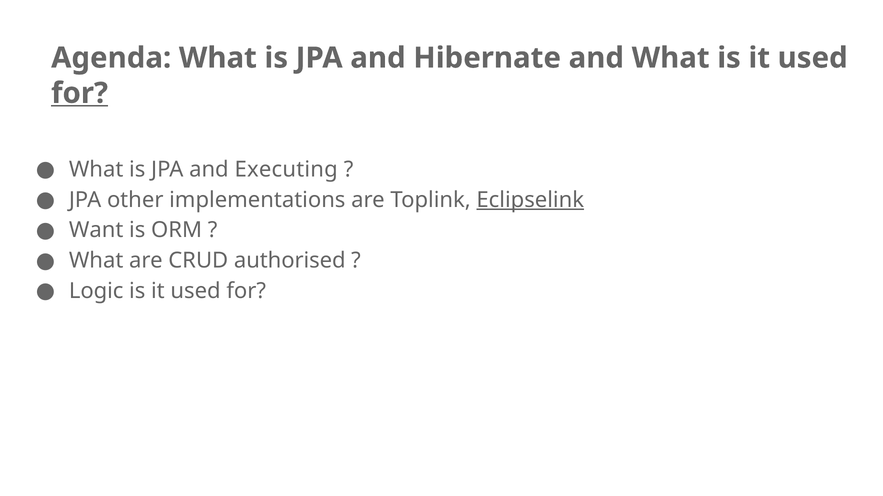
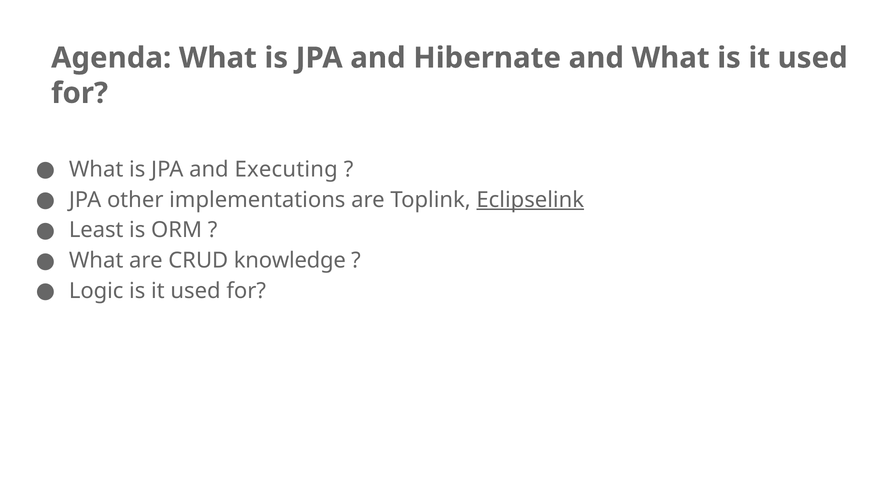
for at (80, 93) underline: present -> none
Want: Want -> Least
authorised: authorised -> knowledge
